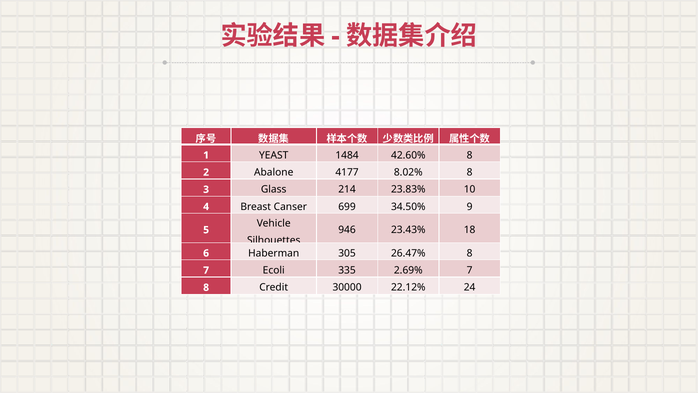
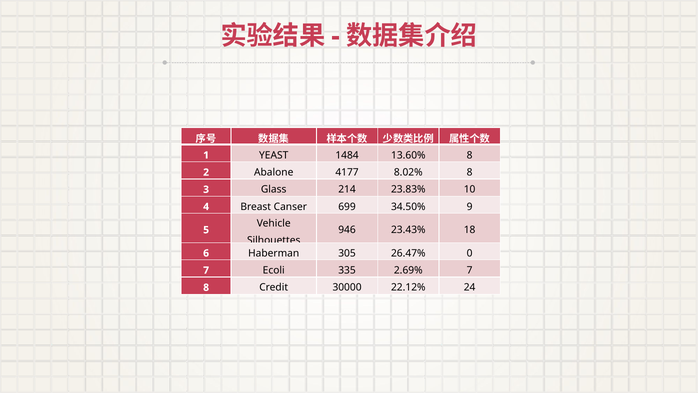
42.60%: 42.60% -> 13.60%
26.47% 8: 8 -> 0
